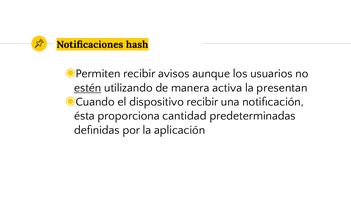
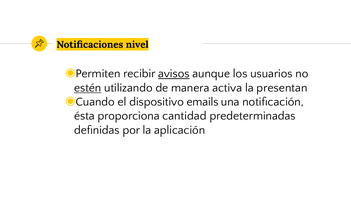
hash: hash -> nivel
avisos underline: none -> present
dispositivo recibir: recibir -> emails
